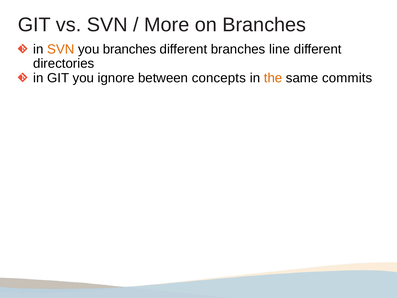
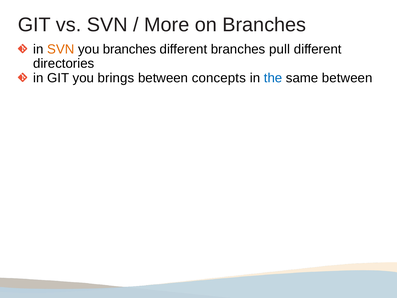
line: line -> pull
ignore: ignore -> brings
the colour: orange -> blue
same commits: commits -> between
